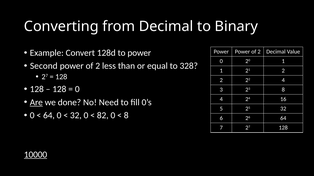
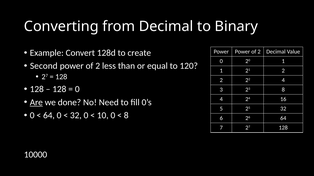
to power: power -> create
328: 328 -> 120
82: 82 -> 10
10000 underline: present -> none
